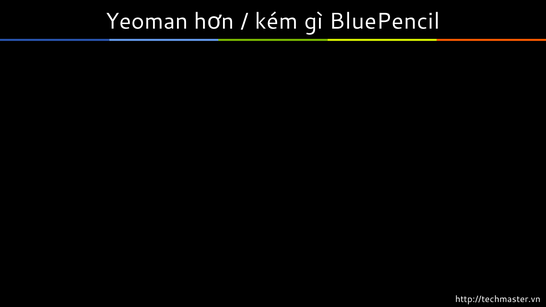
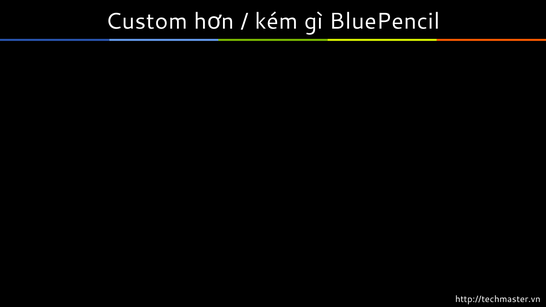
Yeoman: Yeoman -> Custom
